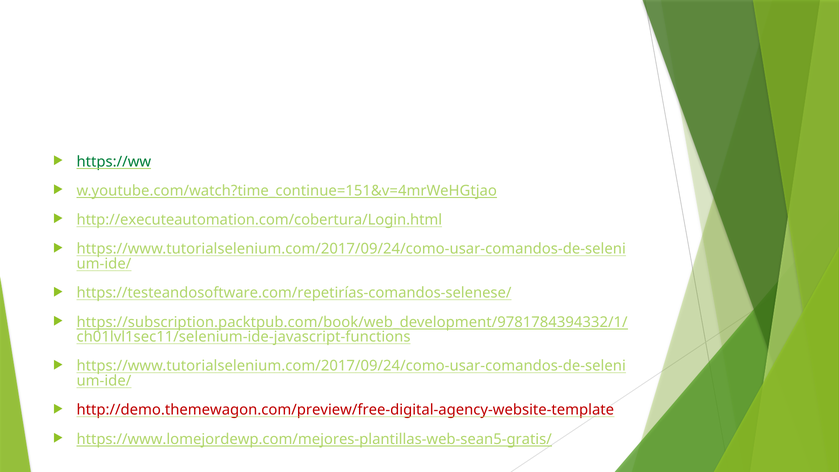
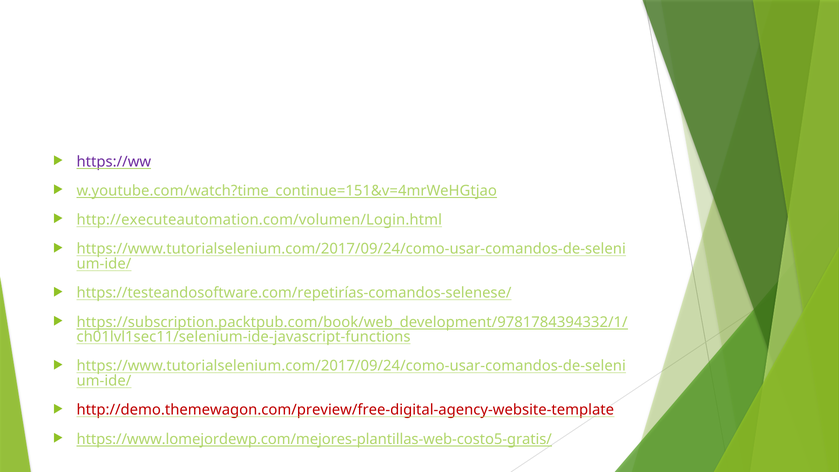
https://ww colour: green -> purple
http://executeautomation.com/cobertura/Login.html: http://executeautomation.com/cobertura/Login.html -> http://executeautomation.com/volumen/Login.html
https://www.lomejordewp.com/mejores-plantillas-web-sean5-gratis/: https://www.lomejordewp.com/mejores-plantillas-web-sean5-gratis/ -> https://www.lomejordewp.com/mejores-plantillas-web-costo5-gratis/
